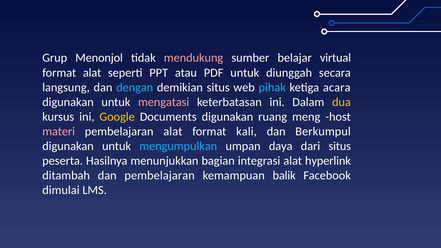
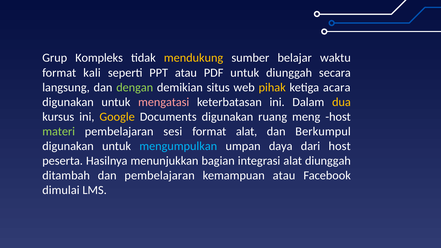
Menonjol: Menonjol -> Kompleks
mendukung colour: pink -> yellow
virtual: virtual -> waktu
format alat: alat -> kali
dengan colour: light blue -> light green
pihak colour: light blue -> yellow
materi colour: pink -> light green
pembelajaran alat: alat -> sesi
format kali: kali -> alat
dari situs: situs -> host
alat hyperlink: hyperlink -> diunggah
kemampuan balik: balik -> atau
